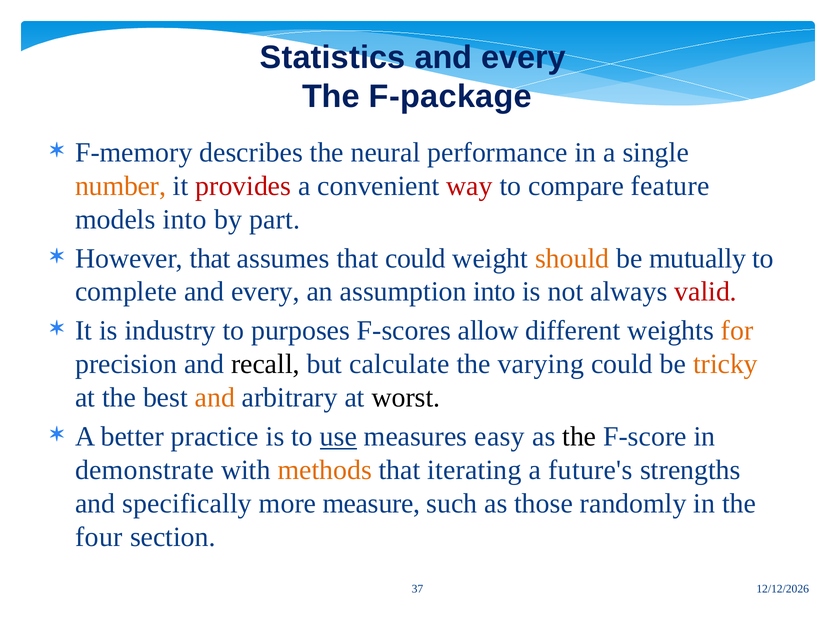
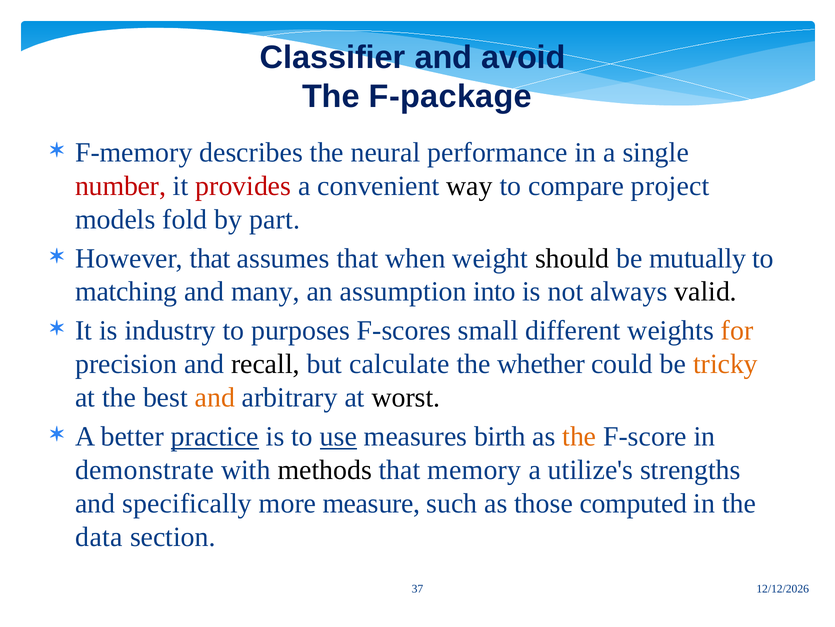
Statistics: Statistics -> Classifier
every at (523, 57): every -> avoid
number colour: orange -> red
way colour: red -> black
feature: feature -> project
models into: into -> fold
that could: could -> when
should colour: orange -> black
complete: complete -> matching
every at (265, 291): every -> many
valid colour: red -> black
allow: allow -> small
varying: varying -> whether
practice underline: none -> present
easy: easy -> birth
the at (579, 436) colour: black -> orange
methods colour: orange -> black
iterating: iterating -> memory
future's: future's -> utilize's
randomly: randomly -> computed
four: four -> data
